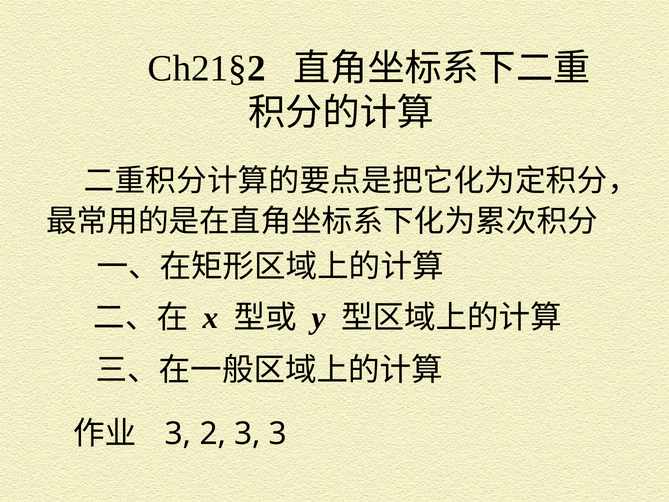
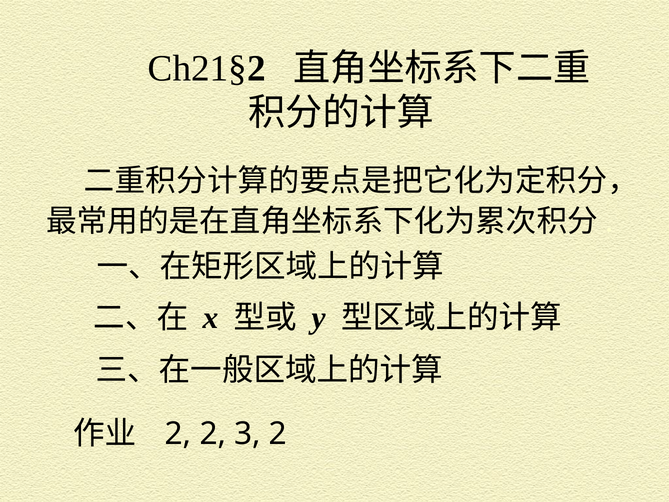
3 at (178, 434): 3 -> 2
3 3: 3 -> 2
